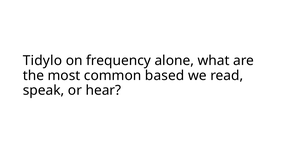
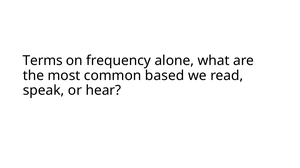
Tidylo: Tidylo -> Terms
